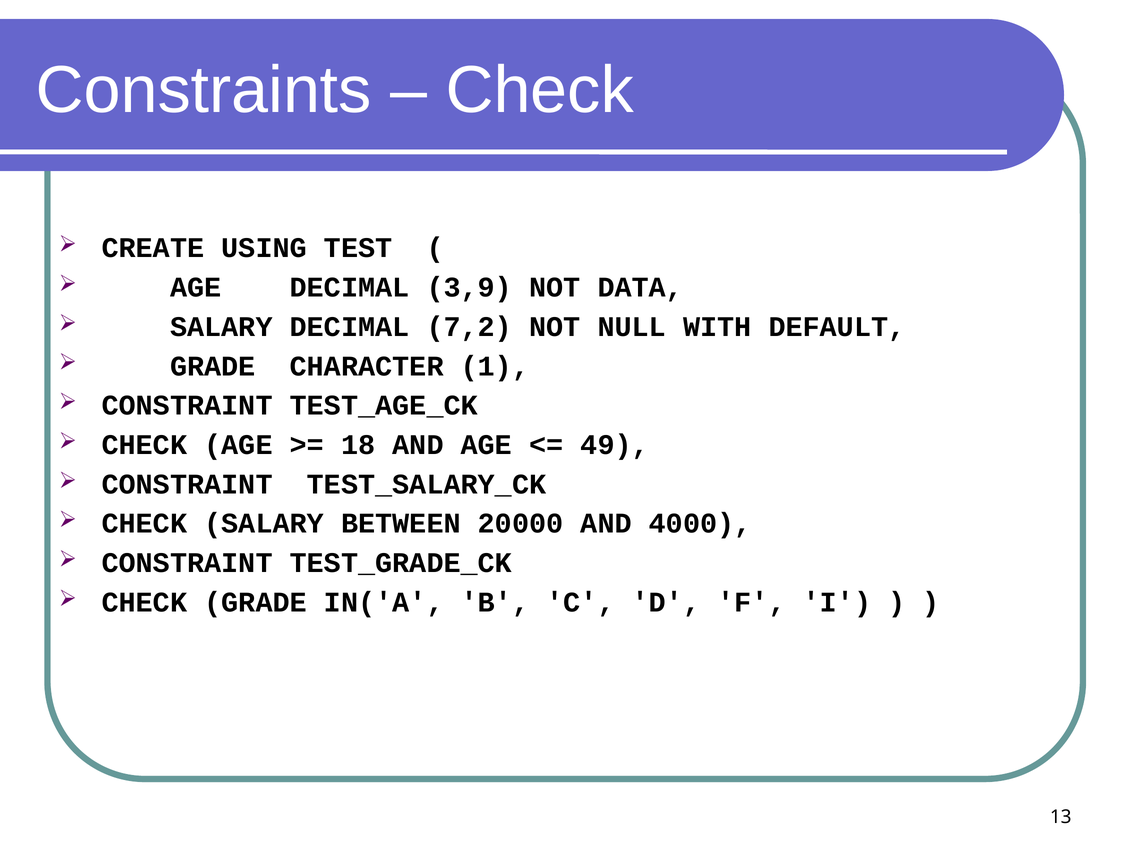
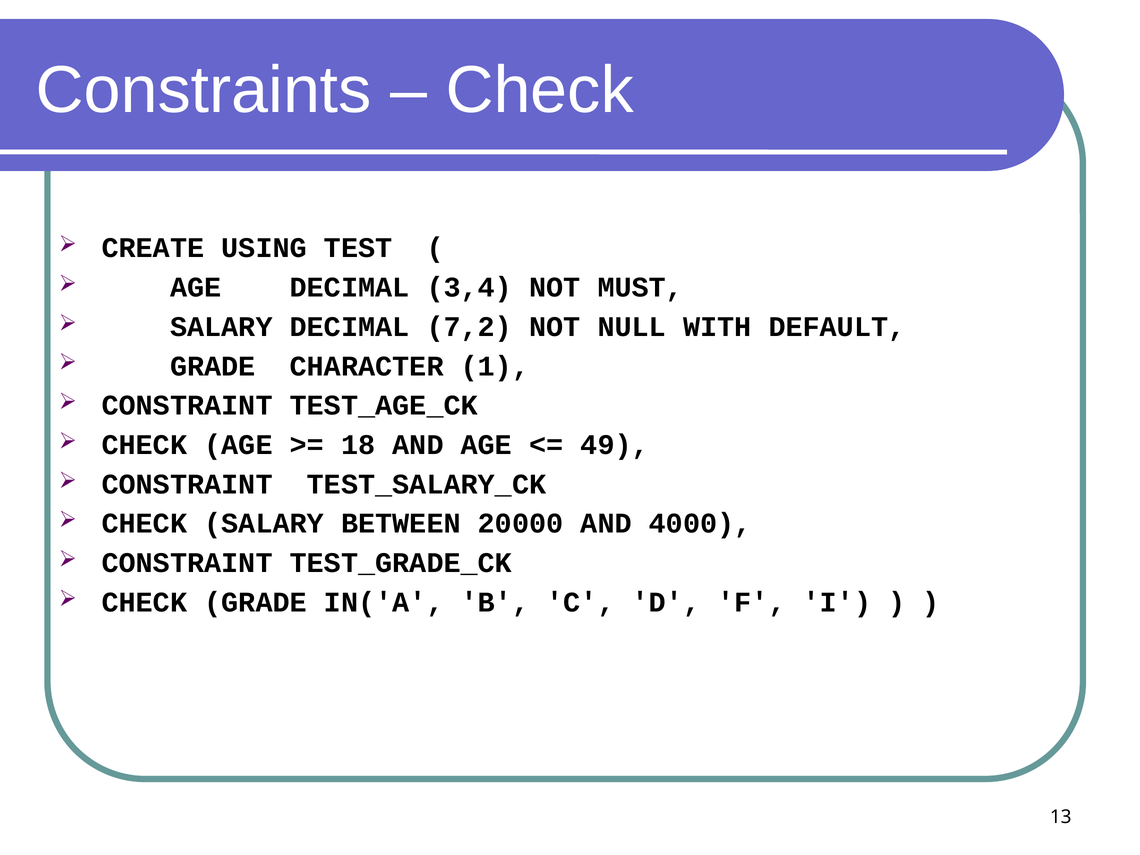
3,9: 3,9 -> 3,4
DATA: DATA -> MUST
